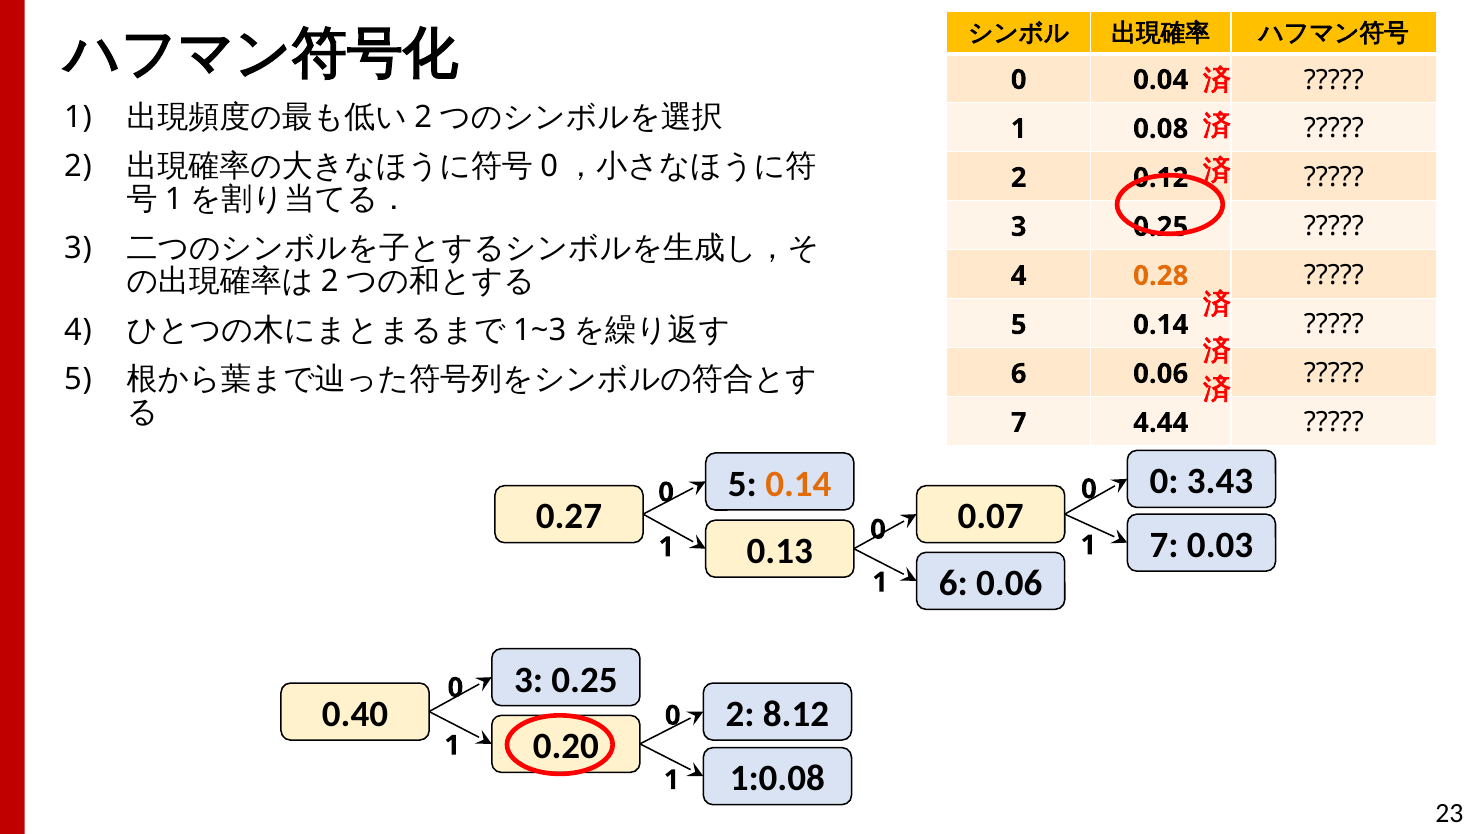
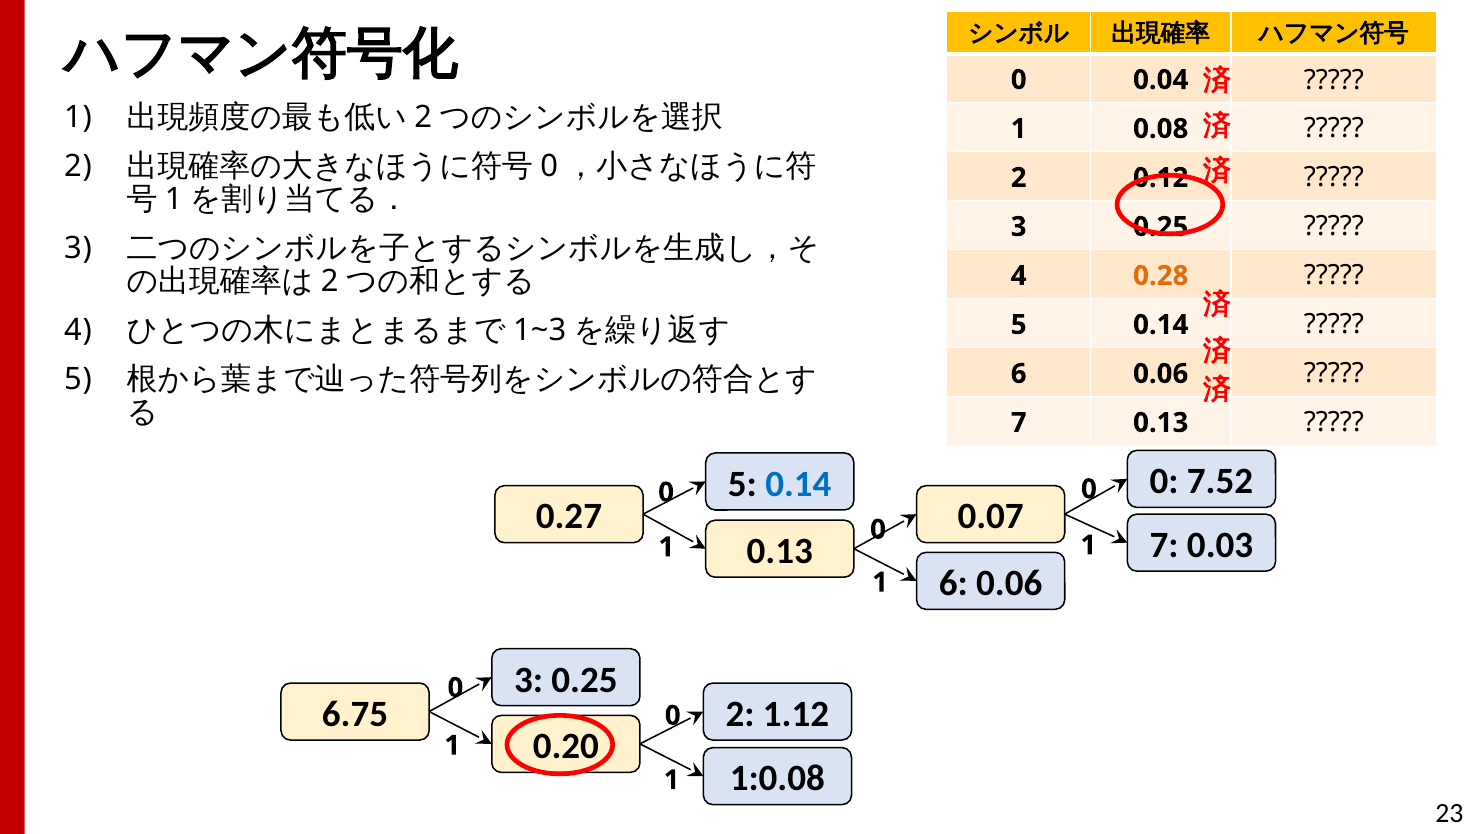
7 4.44: 4.44 -> 0.13
3.43: 3.43 -> 7.52
0.14 at (798, 484) colour: orange -> blue
0.40: 0.40 -> 6.75
8.12: 8.12 -> 1.12
